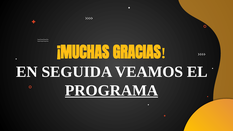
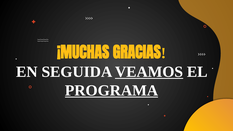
VEAMOS underline: none -> present
